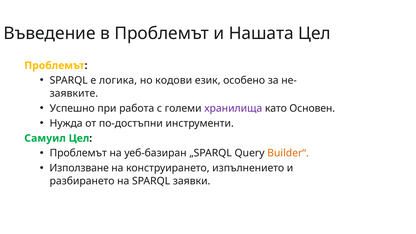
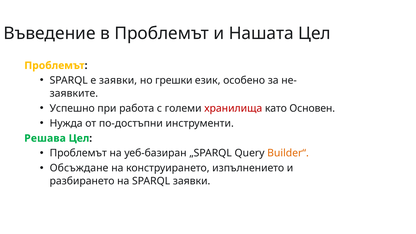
е логика: логика -> заявки
кодови: кодови -> грешки
хранилища colour: purple -> red
Самуил: Самуил -> Решава
Използване: Използване -> Обсъждане
